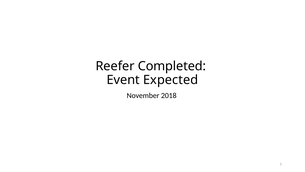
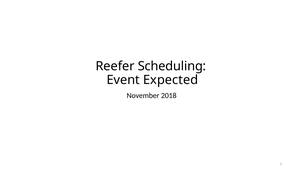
Completed: Completed -> Scheduling
